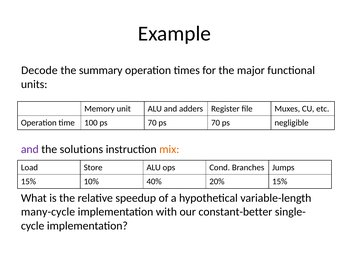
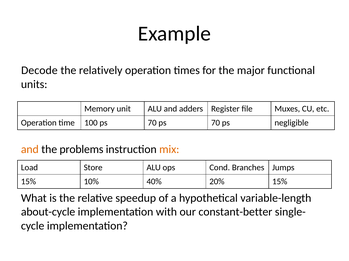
summary: summary -> relatively
and at (30, 150) colour: purple -> orange
solutions: solutions -> problems
many-cycle: many-cycle -> about-cycle
